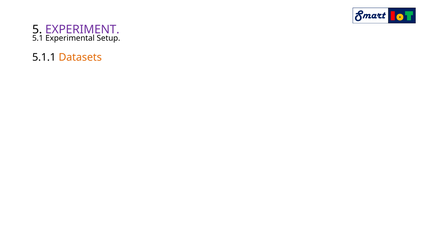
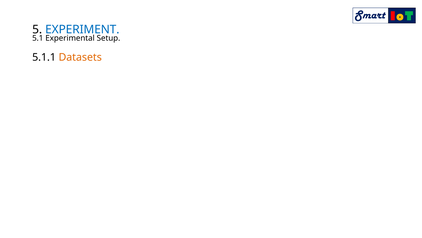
EXPERIMENT colour: purple -> blue
